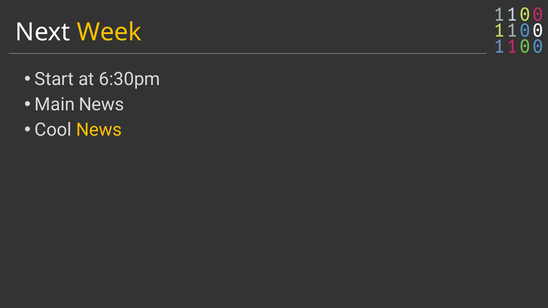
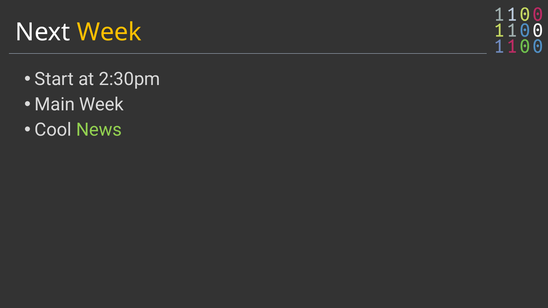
6:30pm: 6:30pm -> 2:30pm
Main News: News -> Week
News at (99, 130) colour: yellow -> light green
